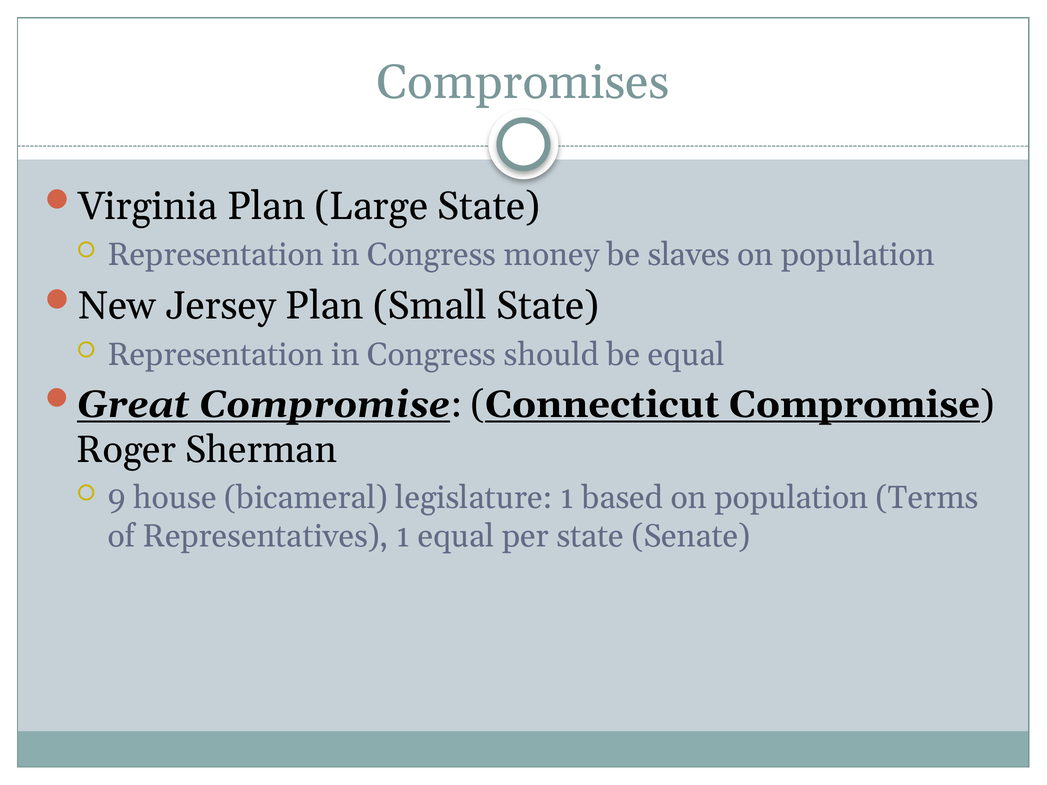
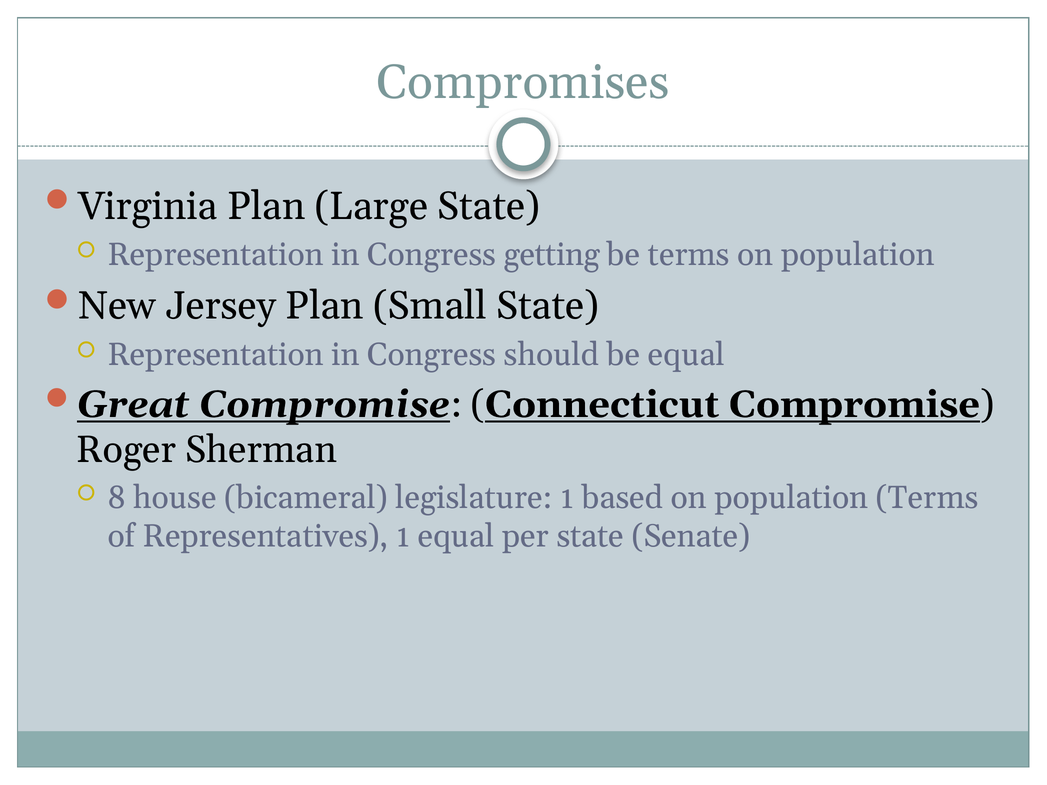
money: money -> getting
be slaves: slaves -> terms
9: 9 -> 8
